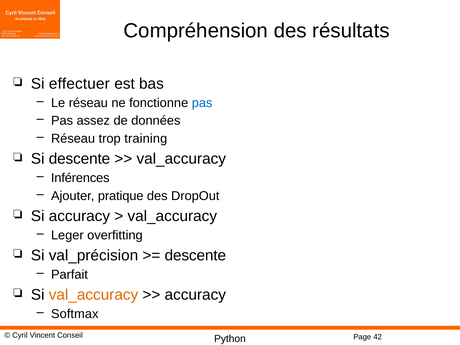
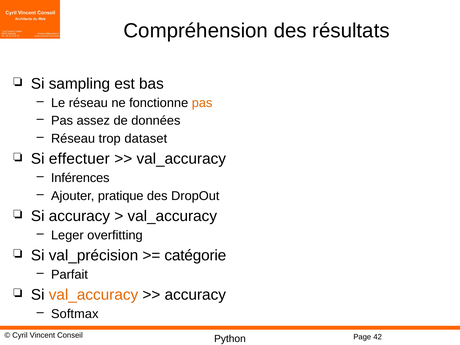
effectuer: effectuer -> sampling
pas at (202, 103) colour: blue -> orange
training: training -> dataset
Si descente: descente -> effectuer
descente at (195, 255): descente -> catégorie
